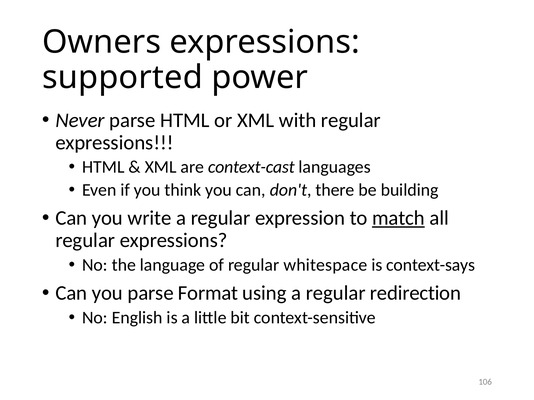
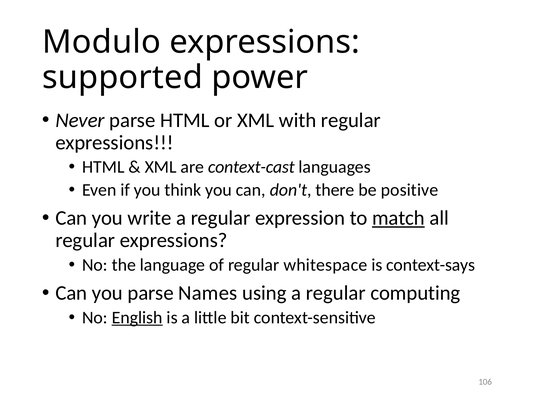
Owners: Owners -> Modulo
building: building -> positive
Format: Format -> Names
redirection: redirection -> computing
English underline: none -> present
